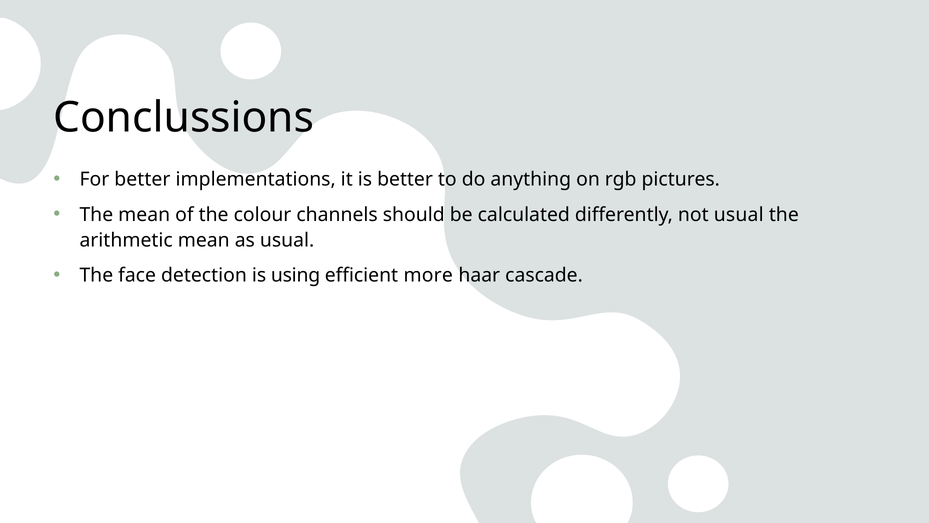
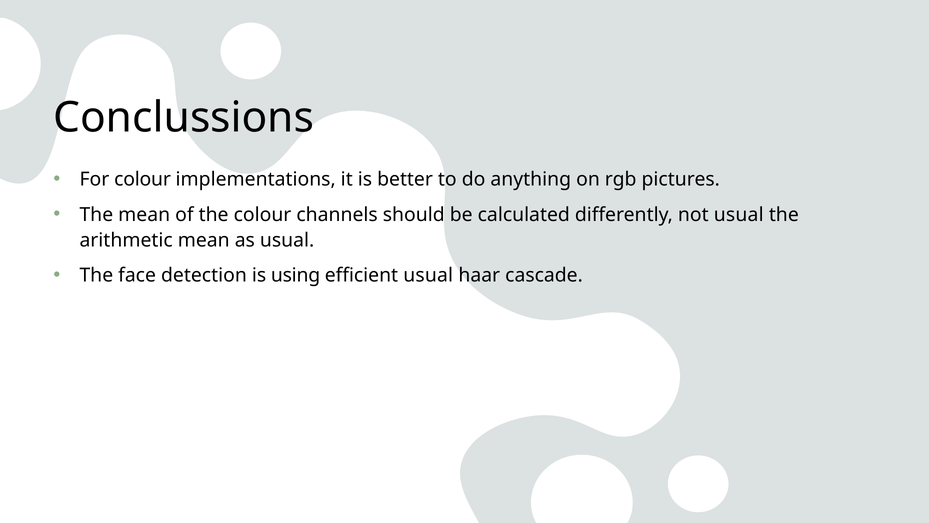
For better: better -> colour
efficient more: more -> usual
